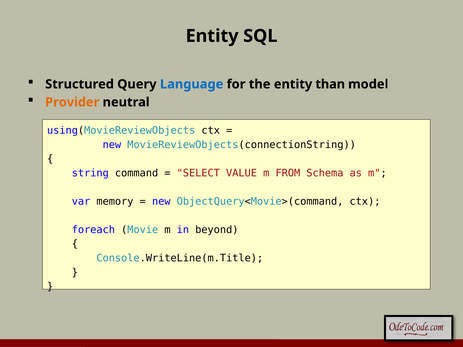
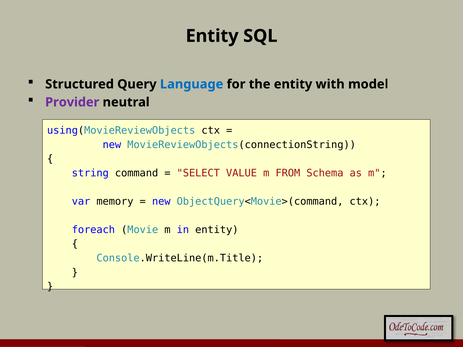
than: than -> with
Provider colour: orange -> purple
in beyond: beyond -> entity
